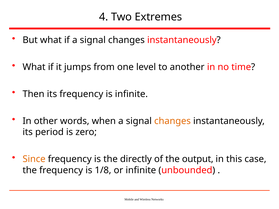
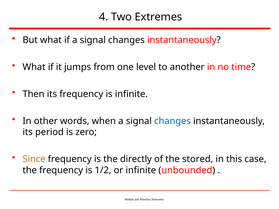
changes at (172, 121) colour: orange -> blue
output: output -> stored
1/8: 1/8 -> 1/2
